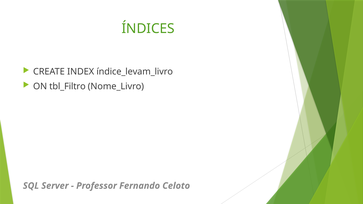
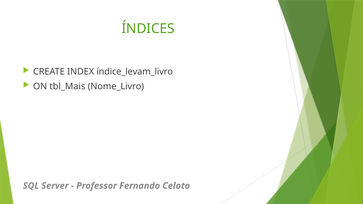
tbl_Filtro: tbl_Filtro -> tbl_Mais
